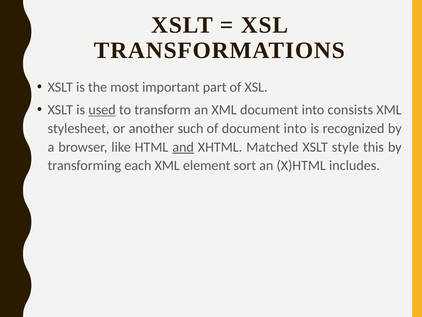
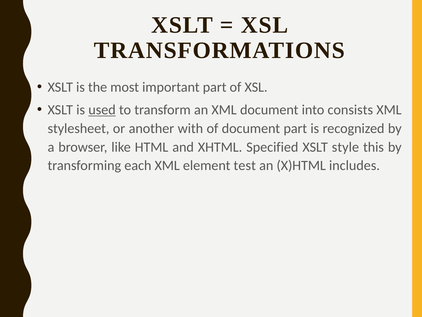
such: such -> with
of document into: into -> part
and underline: present -> none
Matched: Matched -> Specified
sort: sort -> test
